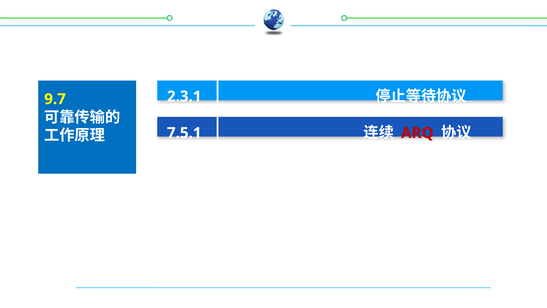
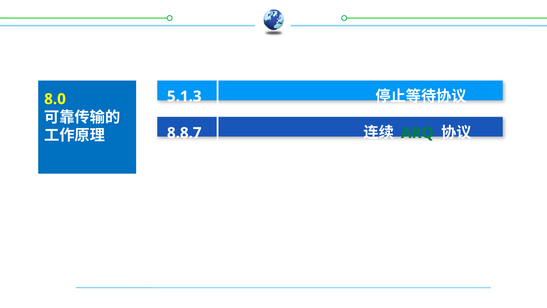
2.3.1: 2.3.1 -> 5.1.3
9.7: 9.7 -> 8.0
7.5.1: 7.5.1 -> 8.8.7
ARQ colour: red -> green
